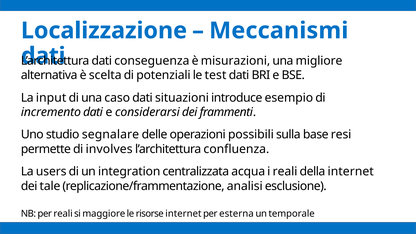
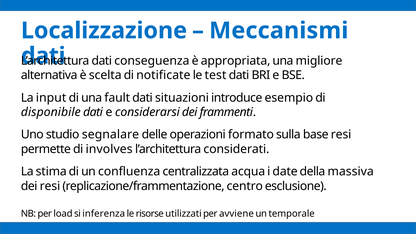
misurazioni: misurazioni -> appropriata
potenziali: potenziali -> notificate
caso: caso -> fault
incremento: incremento -> disponibile
possibili: possibili -> formato
confluenza: confluenza -> considerati
users: users -> stima
integration: integration -> confluenza
i reali: reali -> date
della internet: internet -> massiva
dei tale: tale -> resi
analisi: analisi -> centro
per reali: reali -> load
maggiore: maggiore -> inferenza
risorse internet: internet -> utilizzati
esterna: esterna -> avviene
